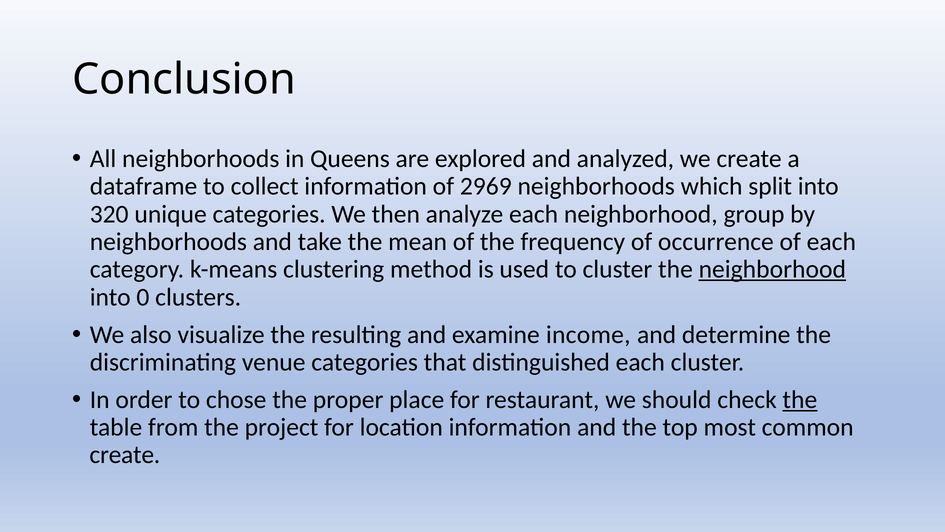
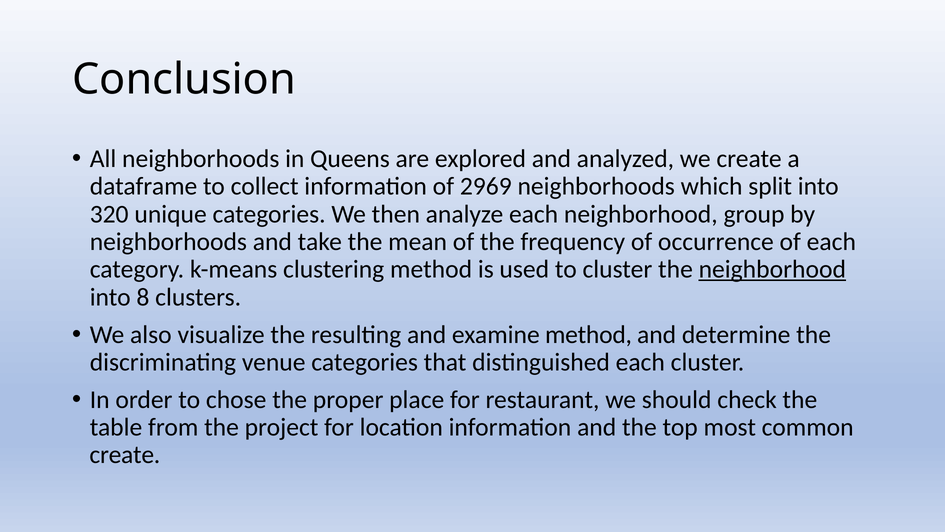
0: 0 -> 8
examine income: income -> method
the at (800, 399) underline: present -> none
